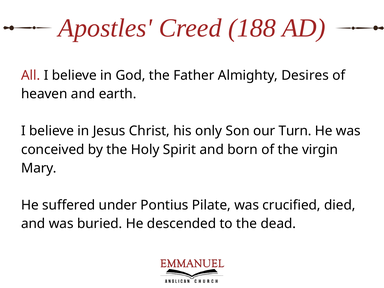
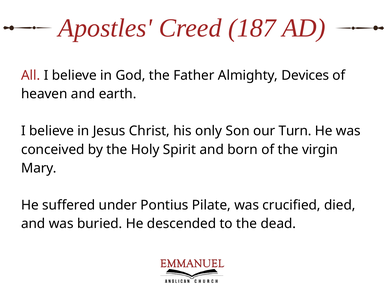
188: 188 -> 187
Desires: Desires -> Devices
